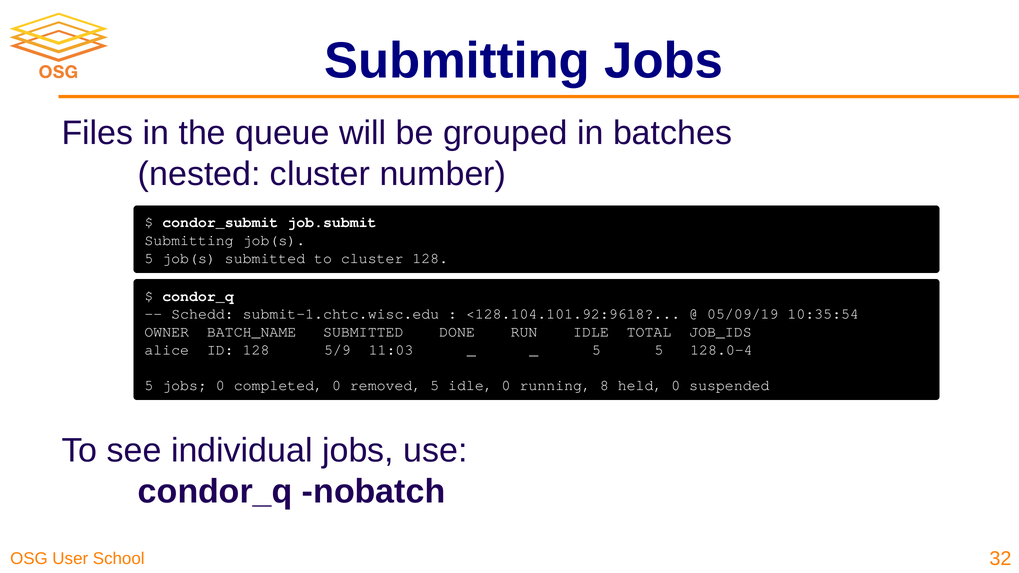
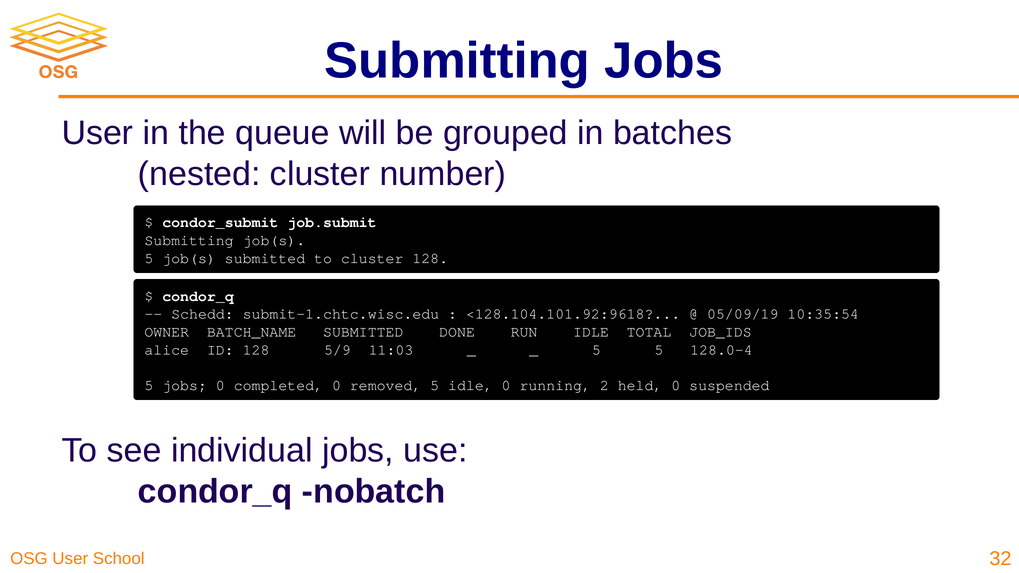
Files at (97, 133): Files -> User
8: 8 -> 2
